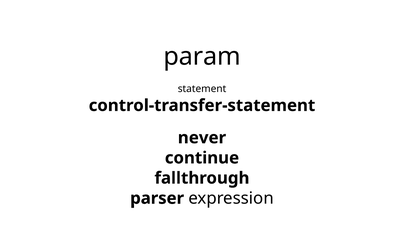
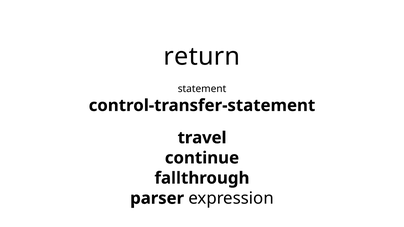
param: param -> return
never: never -> travel
